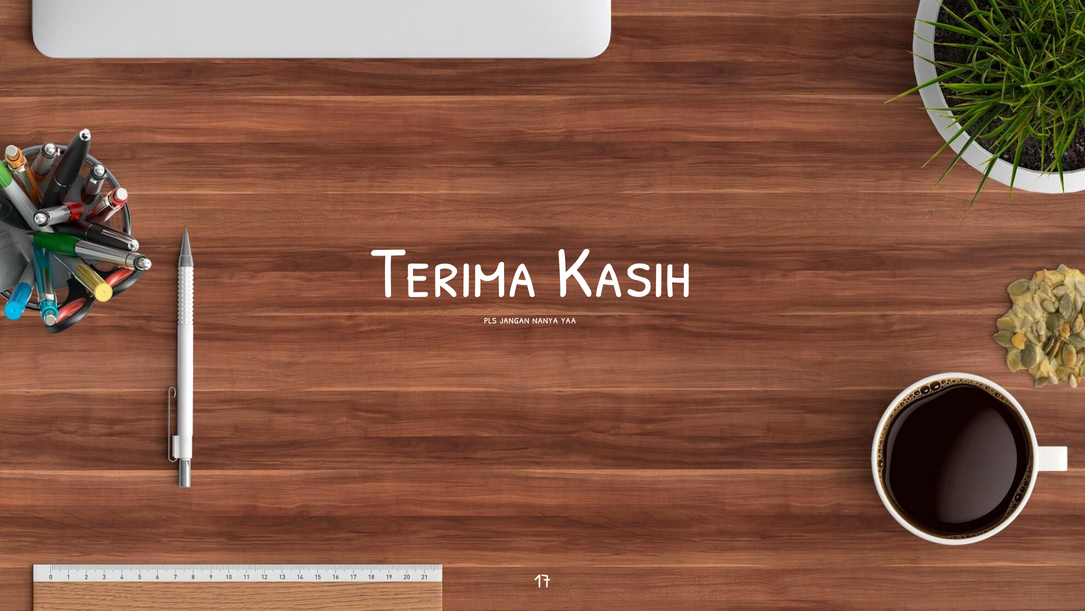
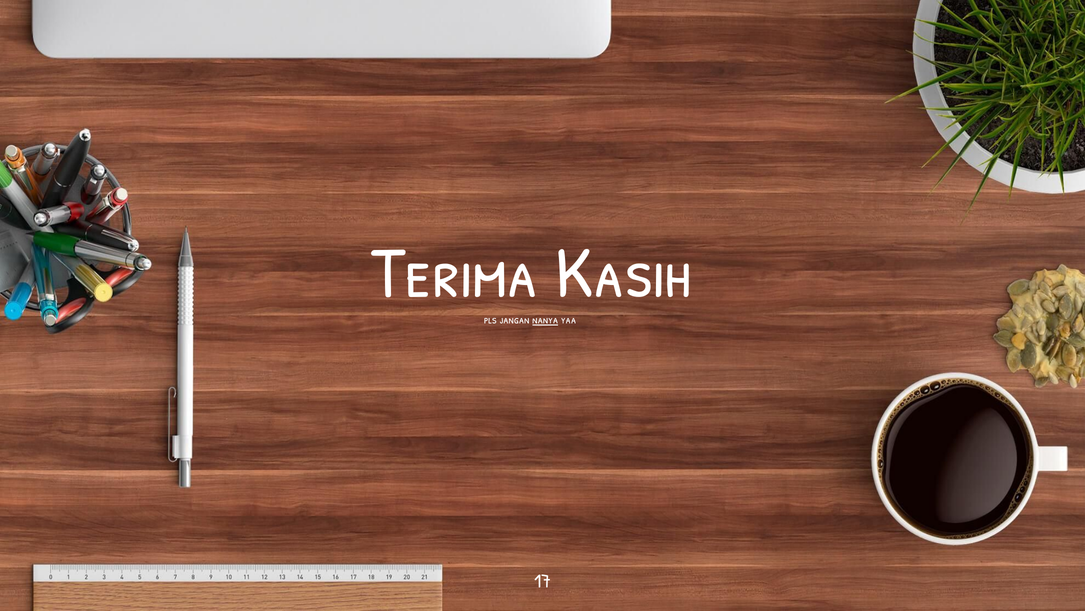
nanya underline: none -> present
